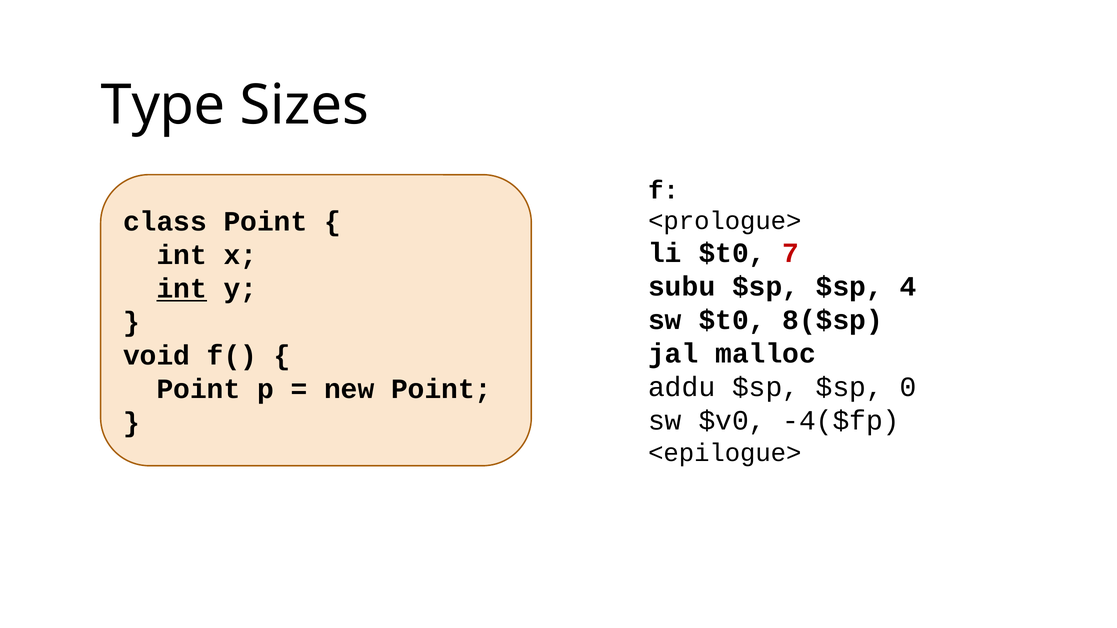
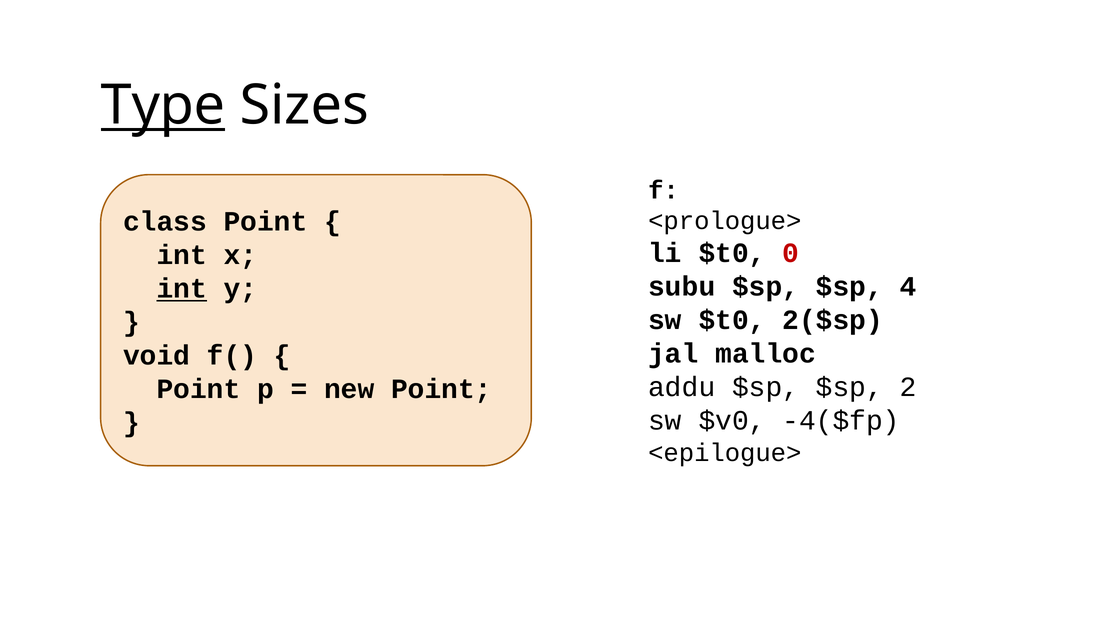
Type underline: none -> present
7: 7 -> 0
8($sp: 8($sp -> 2($sp
0: 0 -> 2
